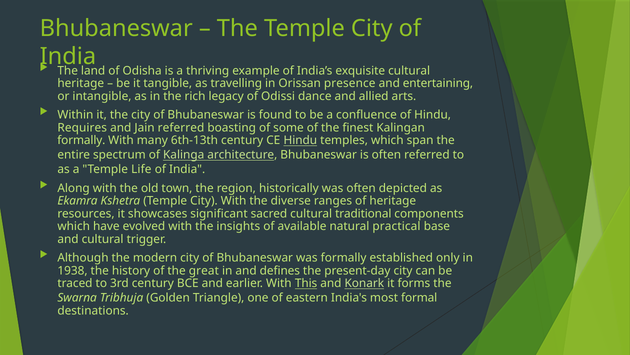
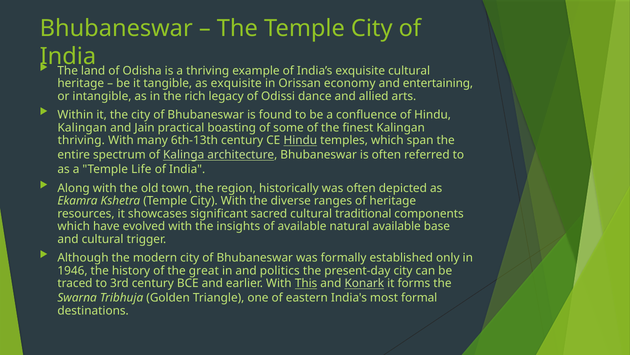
as travelling: travelling -> exquisite
presence: presence -> economy
Requires at (82, 127): Requires -> Kalingan
Jain referred: referred -> practical
formally at (81, 140): formally -> thriving
natural practical: practical -> available
1938: 1938 -> 1946
defines: defines -> politics
